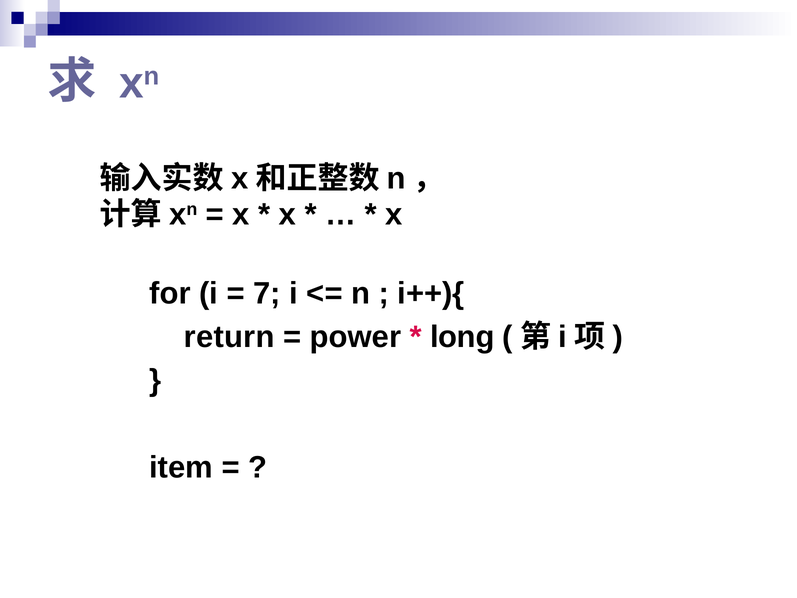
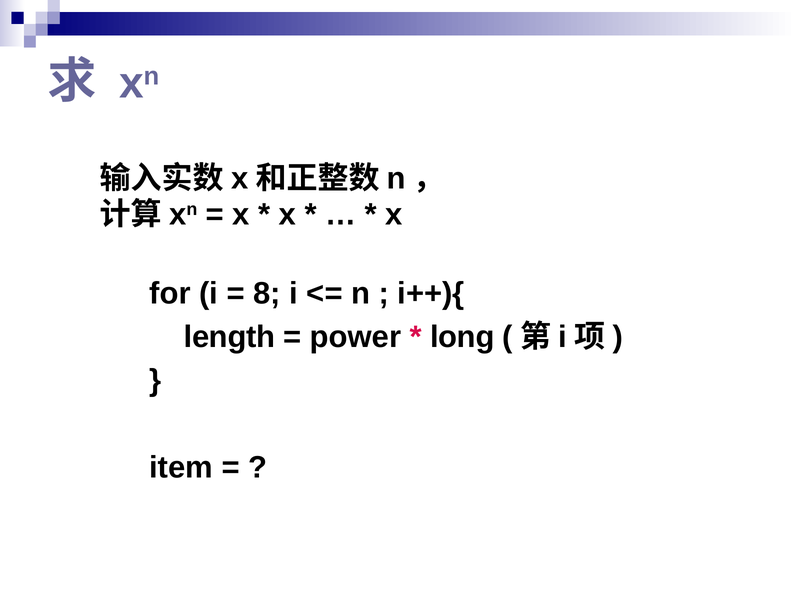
7: 7 -> 8
return: return -> length
